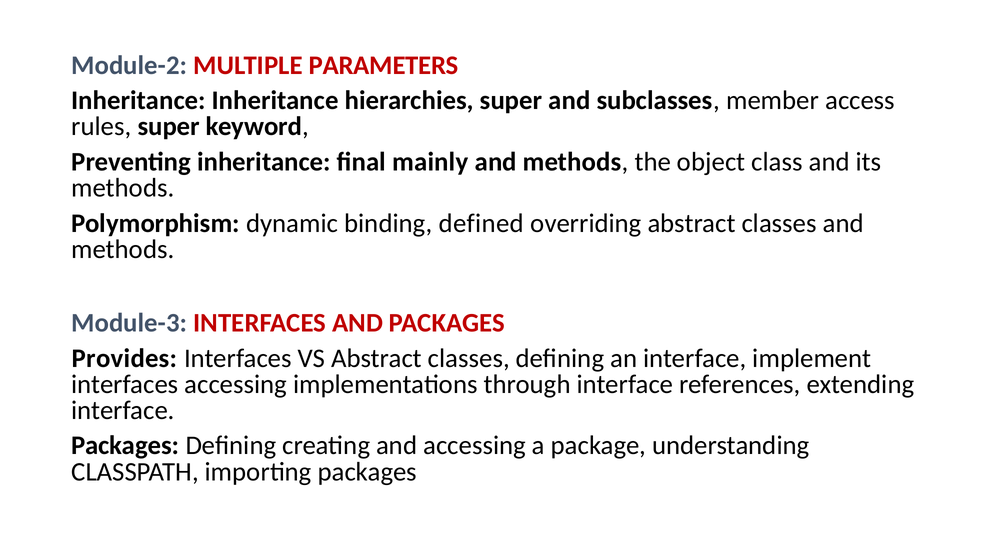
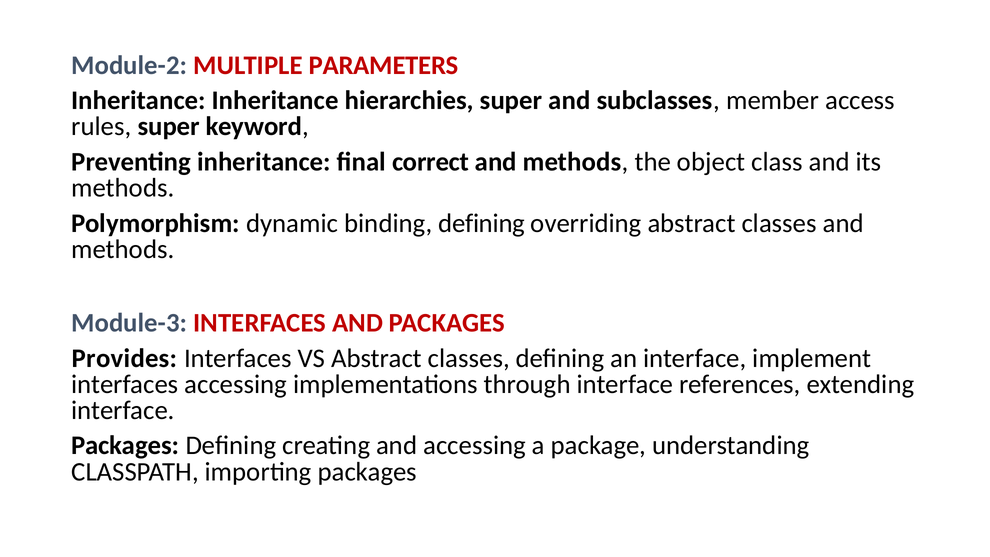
mainly: mainly -> correct
binding defined: defined -> defining
